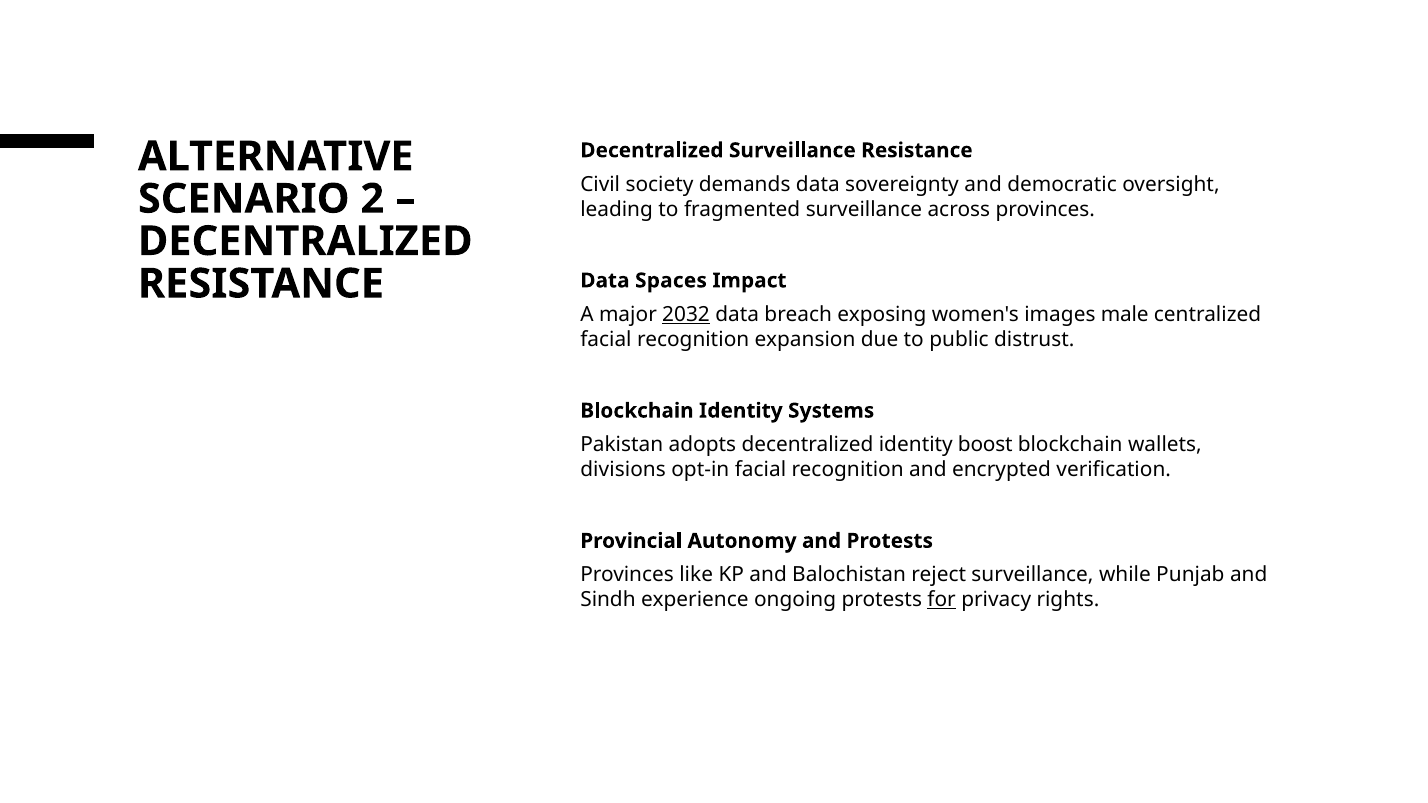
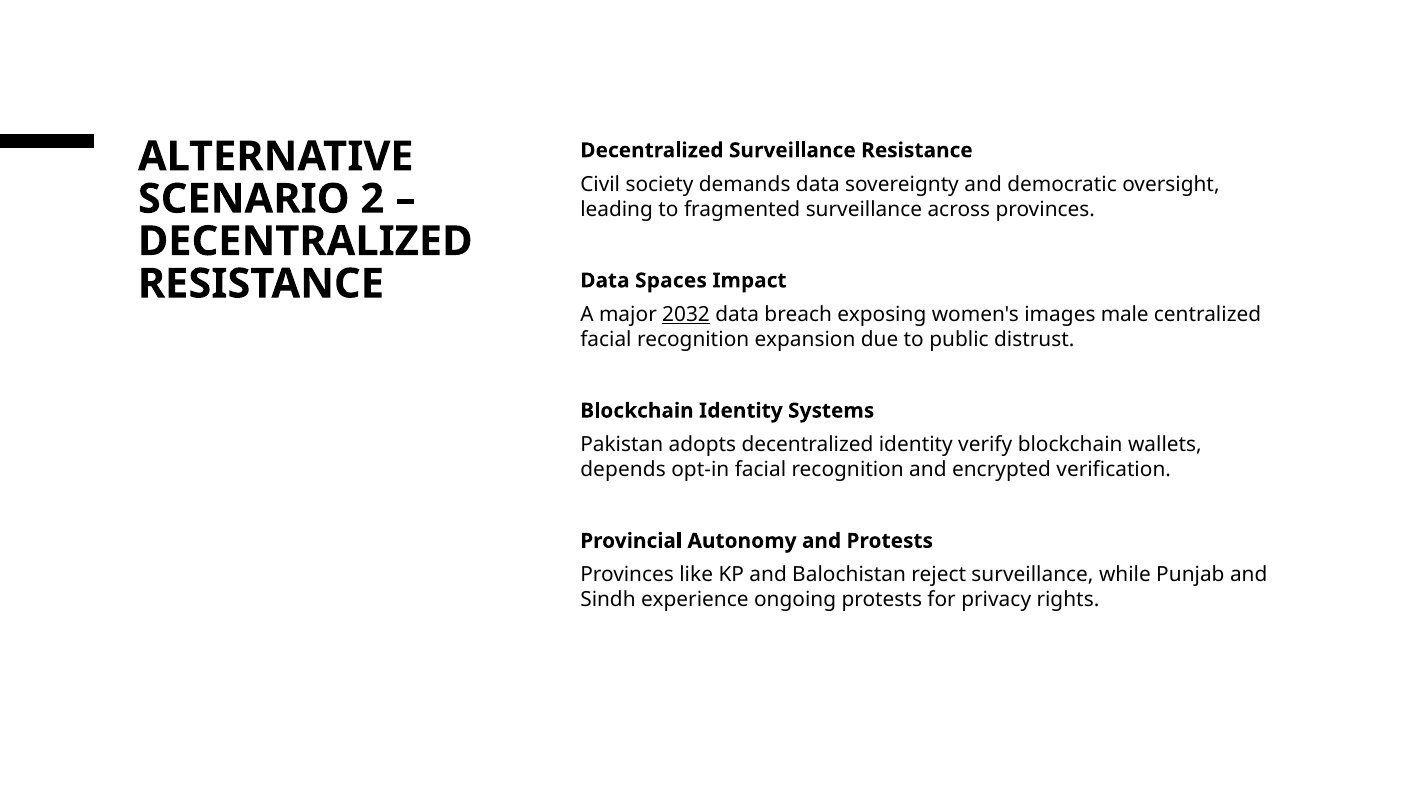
boost: boost -> verify
divisions: divisions -> depends
for underline: present -> none
